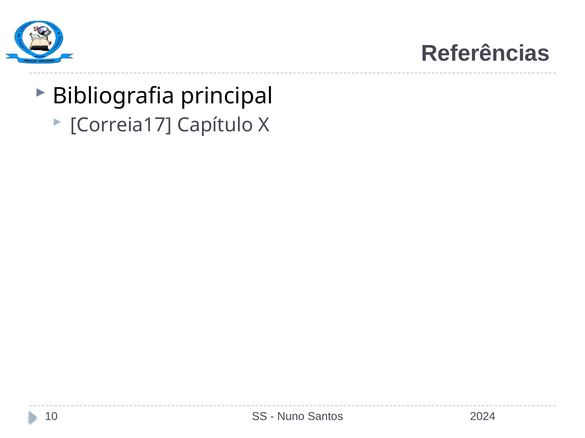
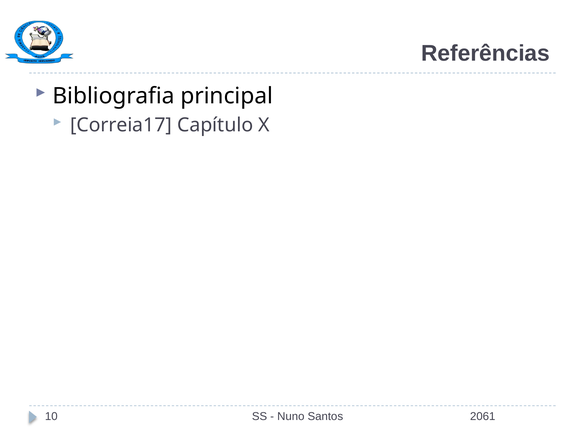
2024: 2024 -> 2061
